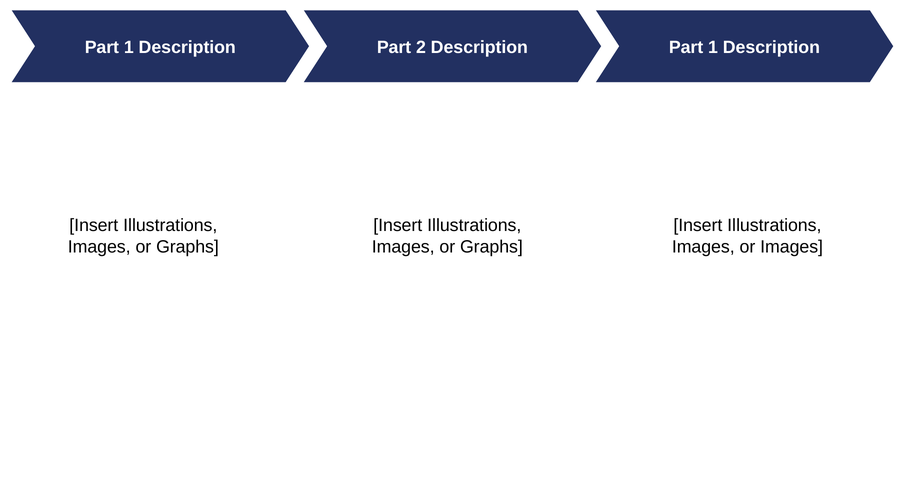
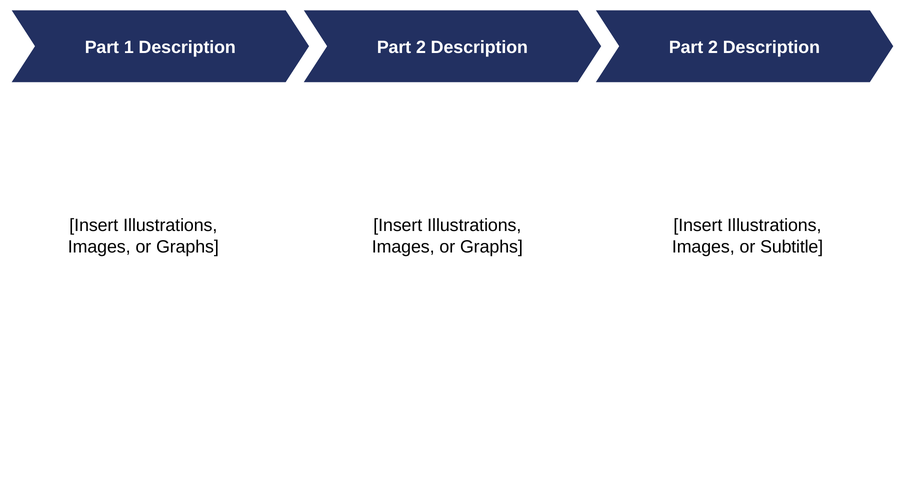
2 Description Part 1: 1 -> 2
or Images: Images -> Subtitle
